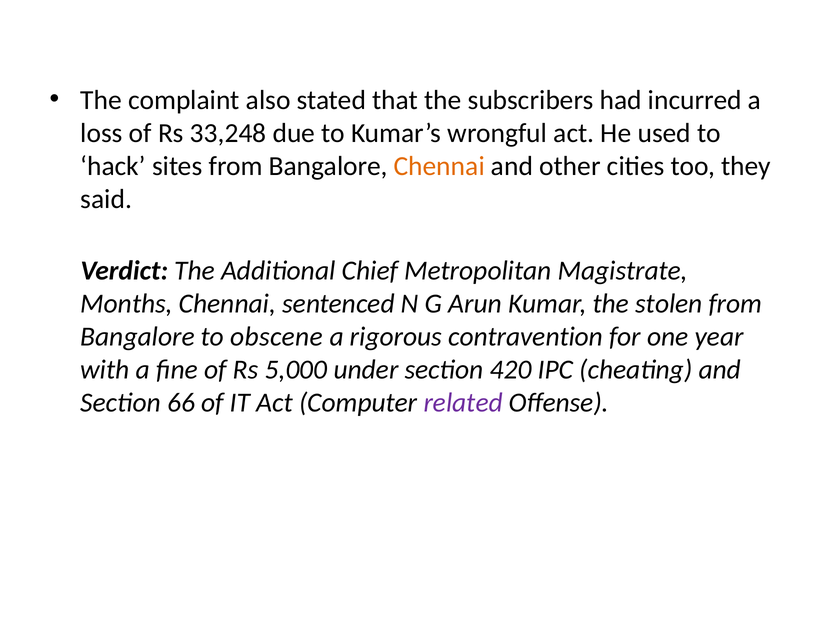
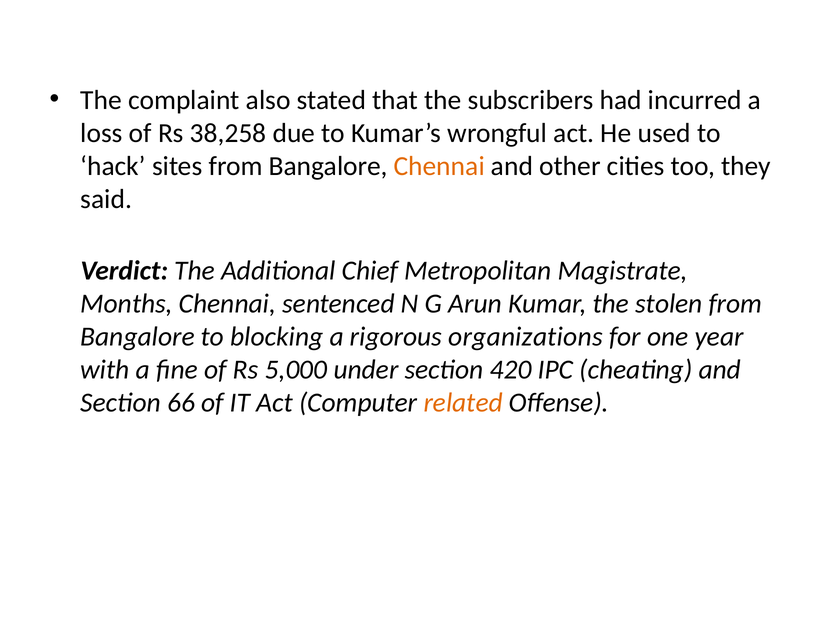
33,248: 33,248 -> 38,258
obscene: obscene -> blocking
contravention: contravention -> organizations
related colour: purple -> orange
